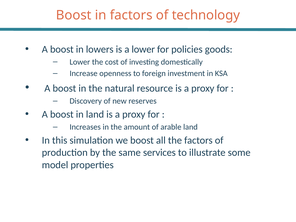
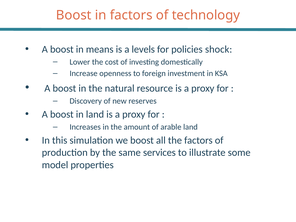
lowers: lowers -> means
a lower: lower -> levels
goods: goods -> shock
